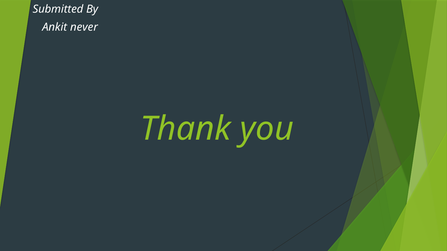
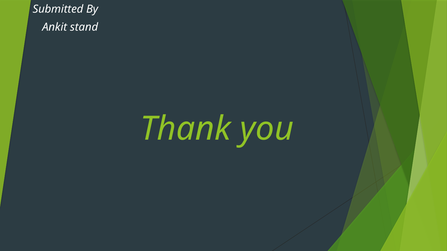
never: never -> stand
